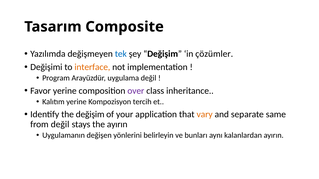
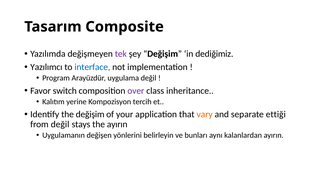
tek colour: blue -> purple
çözümler: çözümler -> dediğimiz
Değişimi: Değişimi -> Yazılımcı
interface colour: orange -> blue
Favor yerine: yerine -> switch
same: same -> ettiği
